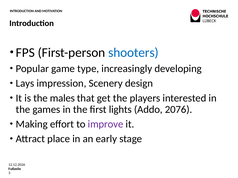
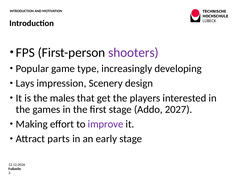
shooters colour: blue -> purple
first lights: lights -> stage
2076: 2076 -> 2027
place: place -> parts
